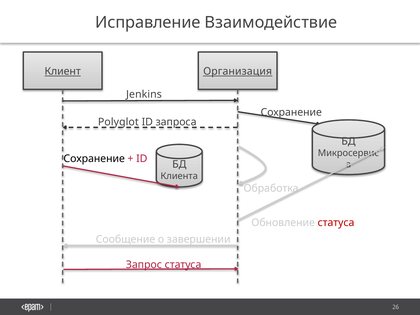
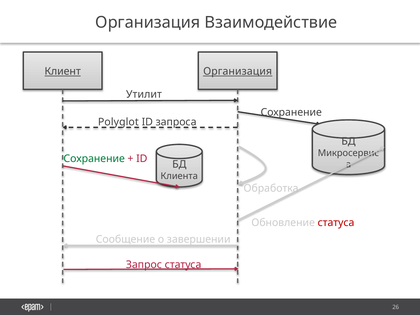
Исправление at (148, 23): Исправление -> Организация
Jenkins: Jenkins -> Утилит
Сохранение at (94, 159) colour: black -> green
